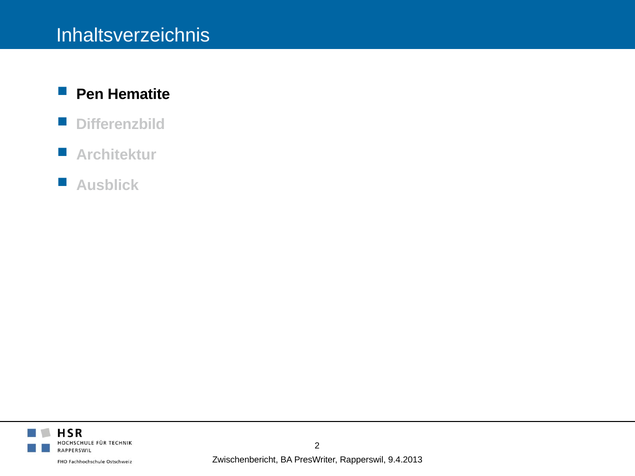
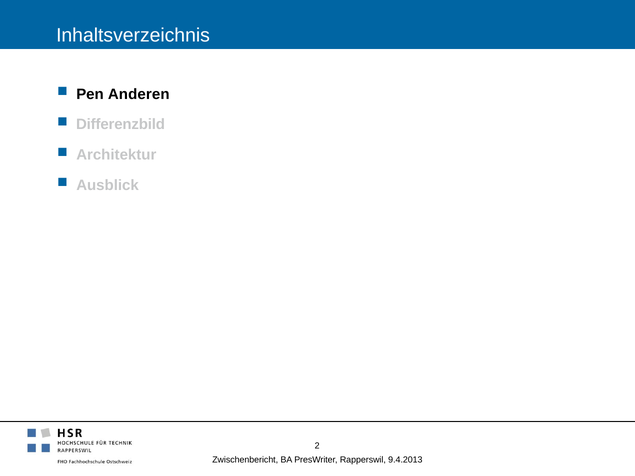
Hematite: Hematite -> Anderen
